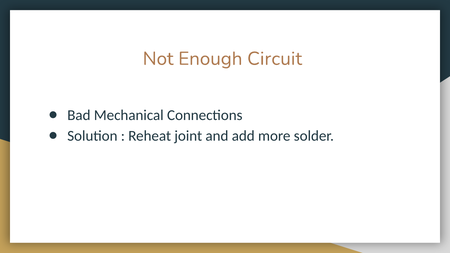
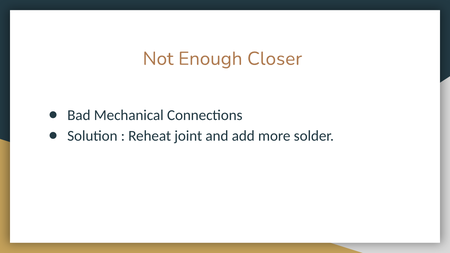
Circuit: Circuit -> Closer
